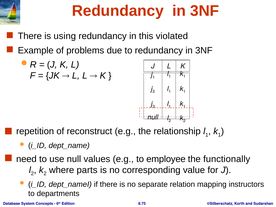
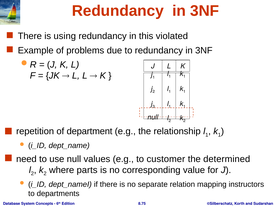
reconstruct: reconstruct -> department
employee: employee -> customer
functionally: functionally -> determined
